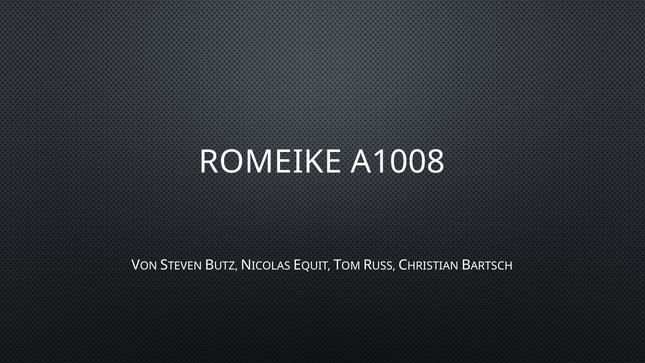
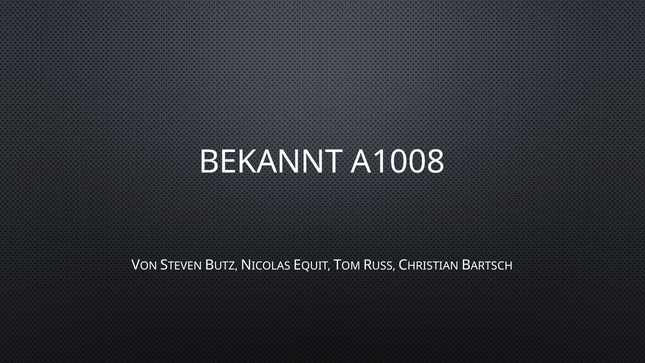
ROMEIKE: ROMEIKE -> BEKANNT
